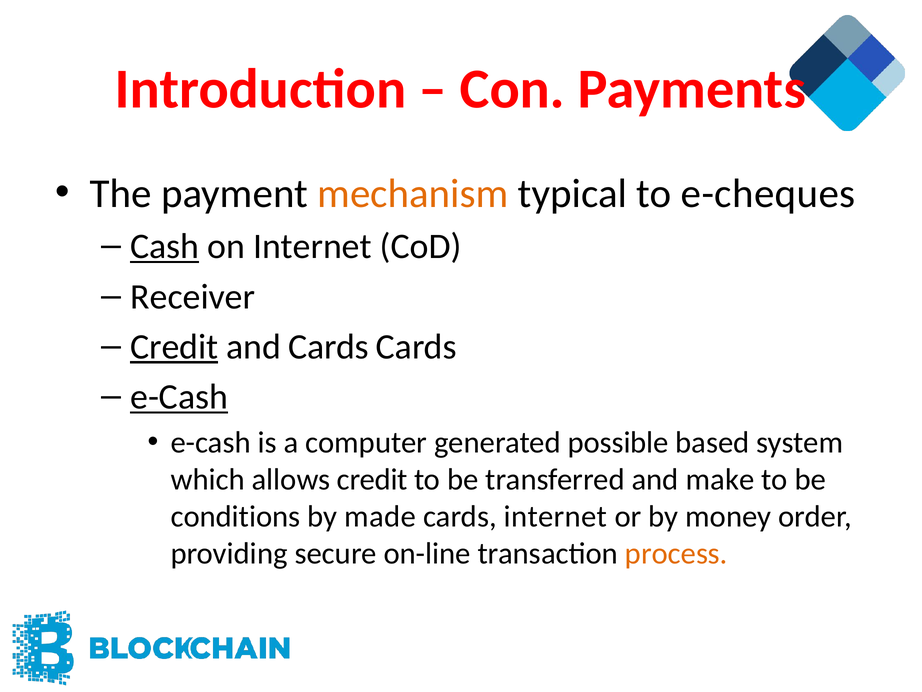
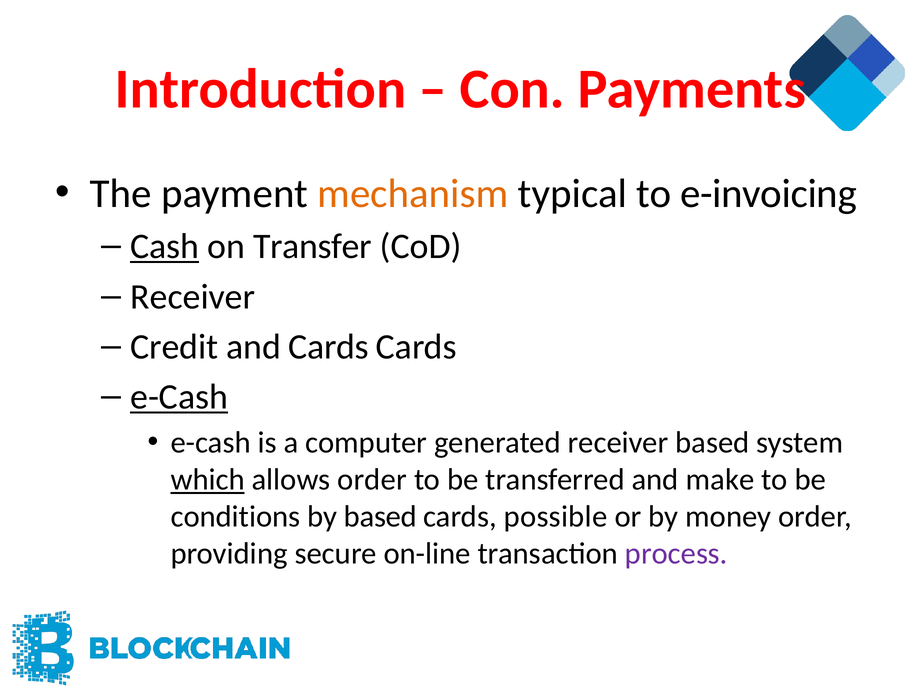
e-cheques: e-cheques -> e-invoicing
on Internet: Internet -> Transfer
Credit at (174, 347) underline: present -> none
generated possible: possible -> receiver
which underline: none -> present
allows credit: credit -> order
by made: made -> based
cards internet: internet -> possible
process colour: orange -> purple
